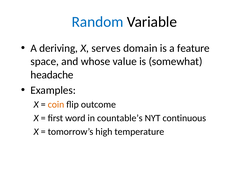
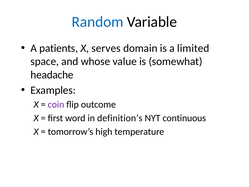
deriving: deriving -> patients
feature: feature -> limited
coin colour: orange -> purple
countable’s: countable’s -> definition’s
